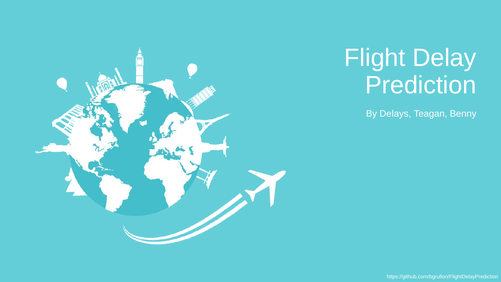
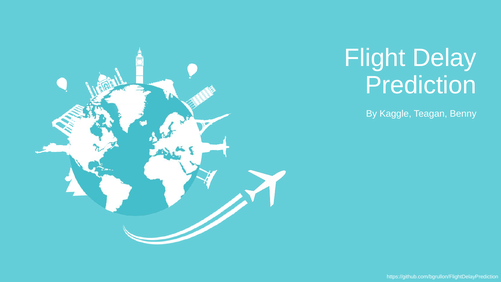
Delays: Delays -> Kaggle
